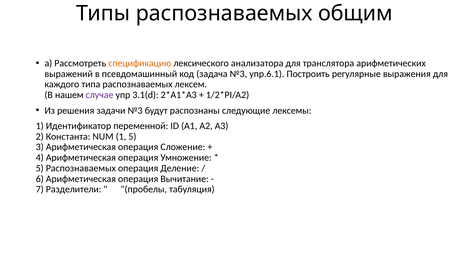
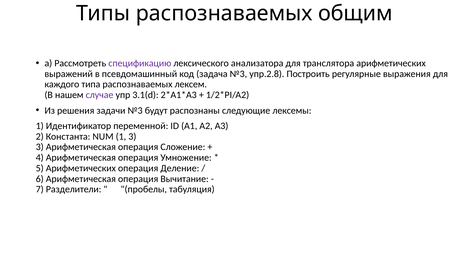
спецификацию colour: orange -> purple
упр.6.1: упр.6.1 -> упр.2.8
1 5: 5 -> 3
5 Распознаваемых: Распознаваемых -> Арифметических
